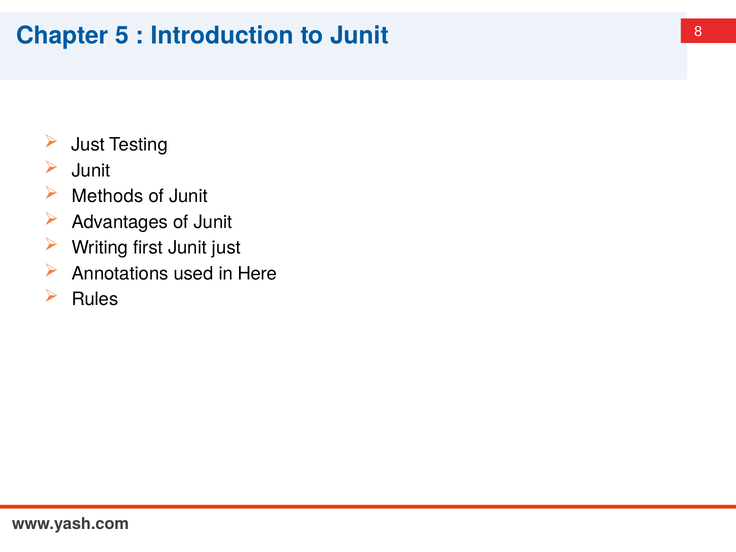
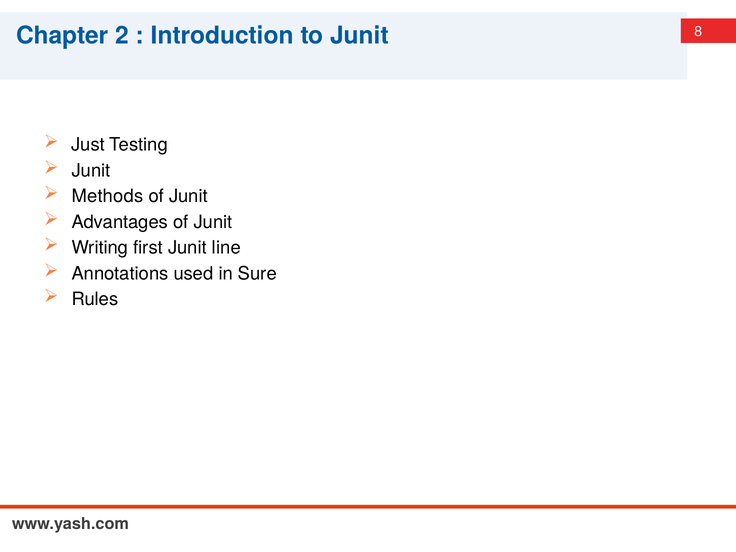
5: 5 -> 2
Junit just: just -> line
Here: Here -> Sure
